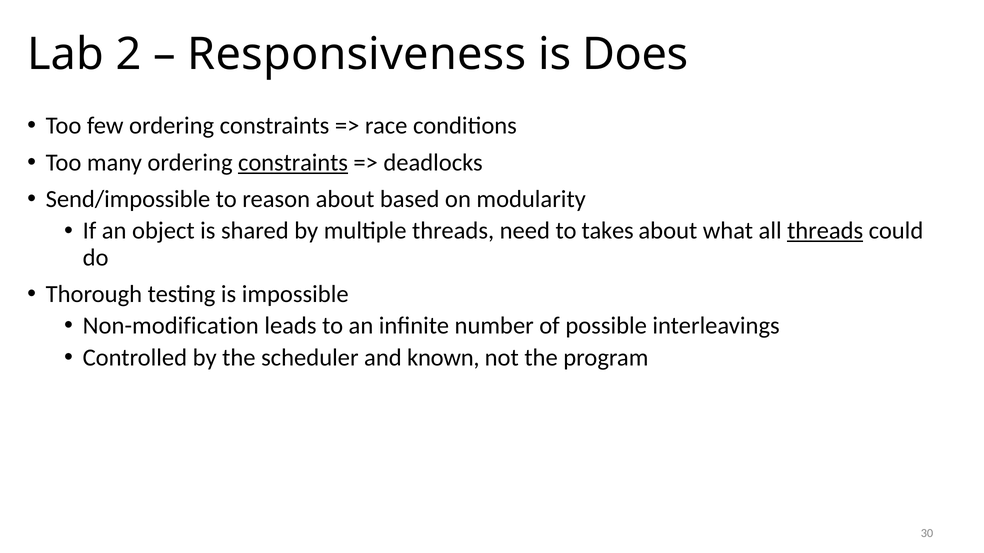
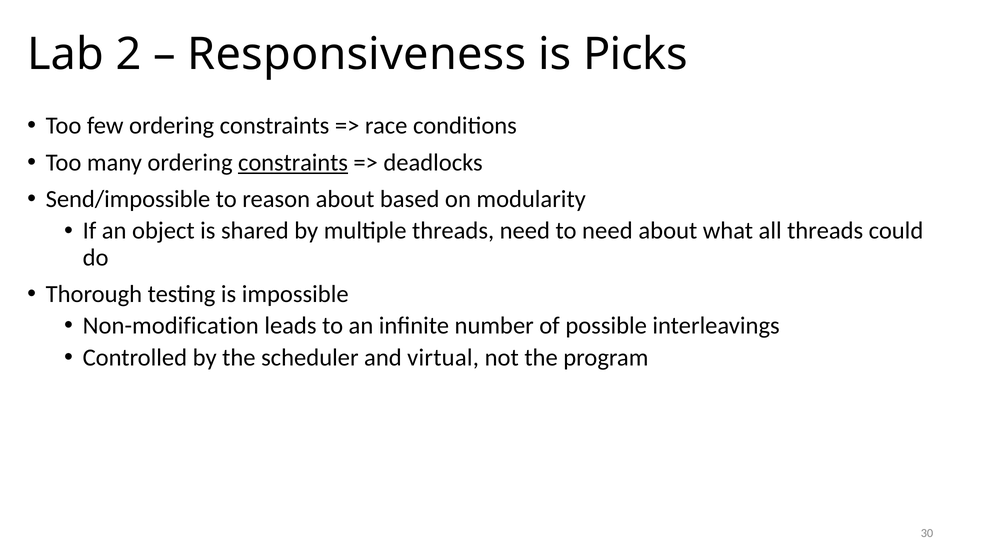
Does: Does -> Picks
to takes: takes -> need
threads at (825, 231) underline: present -> none
known: known -> virtual
